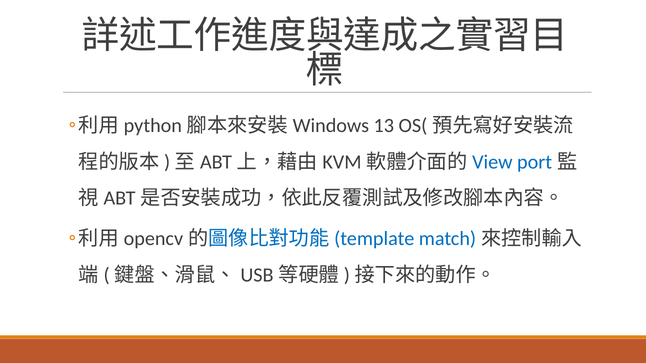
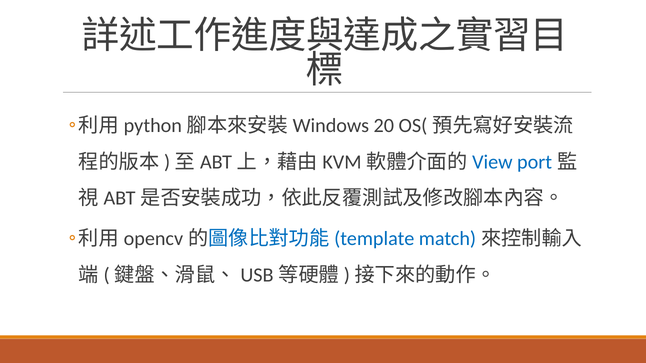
13: 13 -> 20
